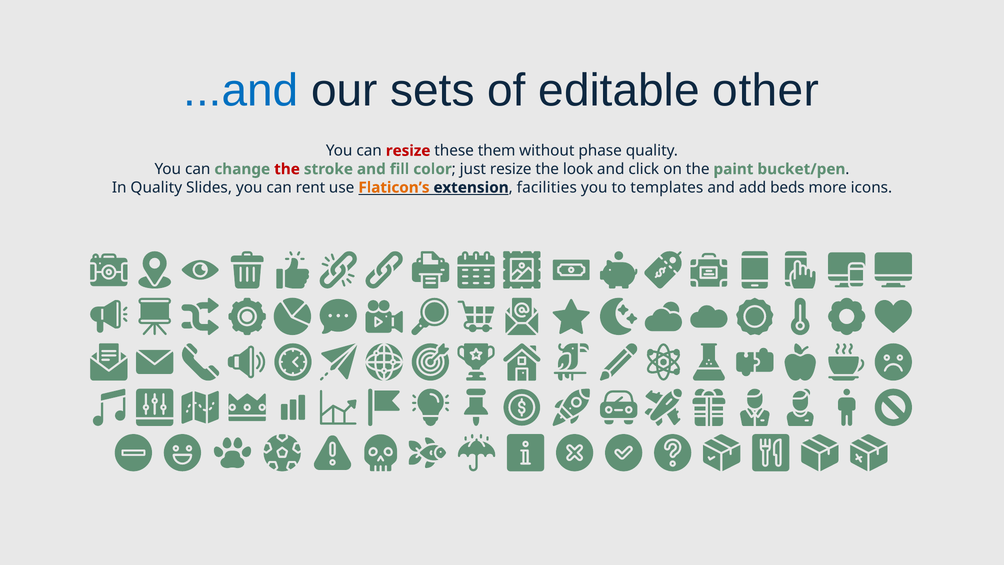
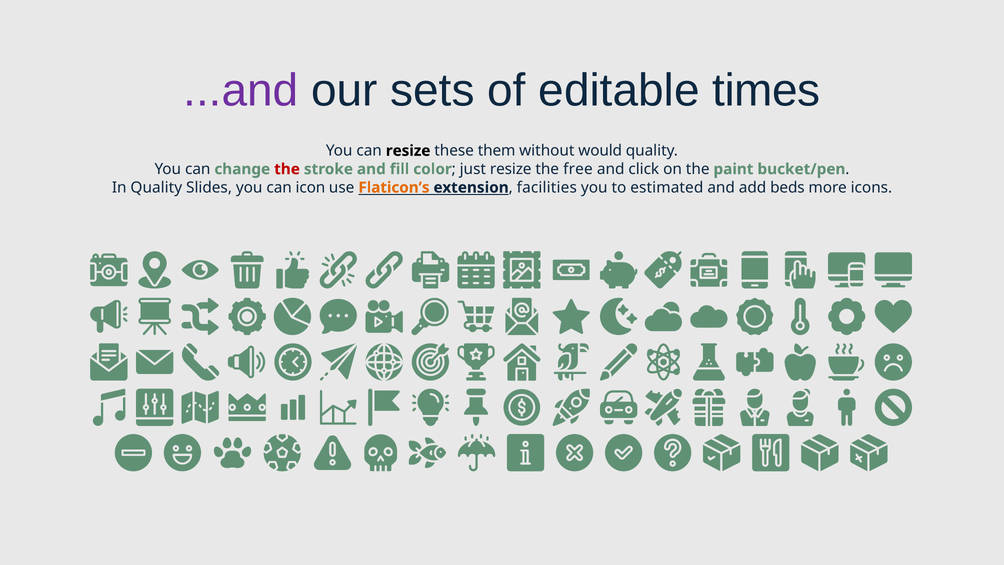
...and colour: blue -> purple
other: other -> times
resize at (408, 151) colour: red -> black
phase: phase -> would
look: look -> free
rent: rent -> icon
templates: templates -> estimated
